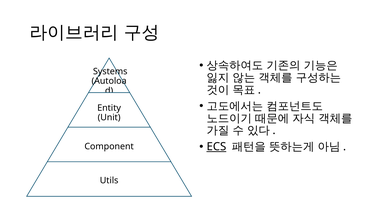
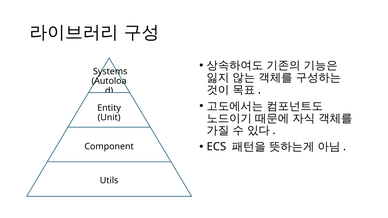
ECS underline: present -> none
